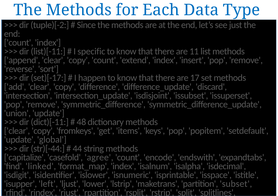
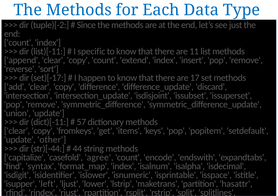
48: 48 -> 57
global: global -> other
linked: linked -> syntax
subset: subset -> hasattr
